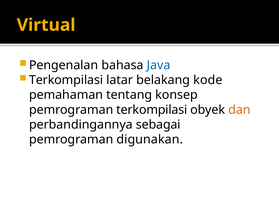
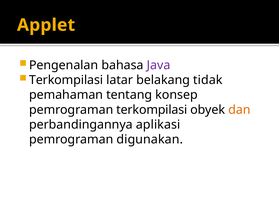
Virtual: Virtual -> Applet
Java colour: blue -> purple
kode: kode -> tidak
sebagai: sebagai -> aplikasi
